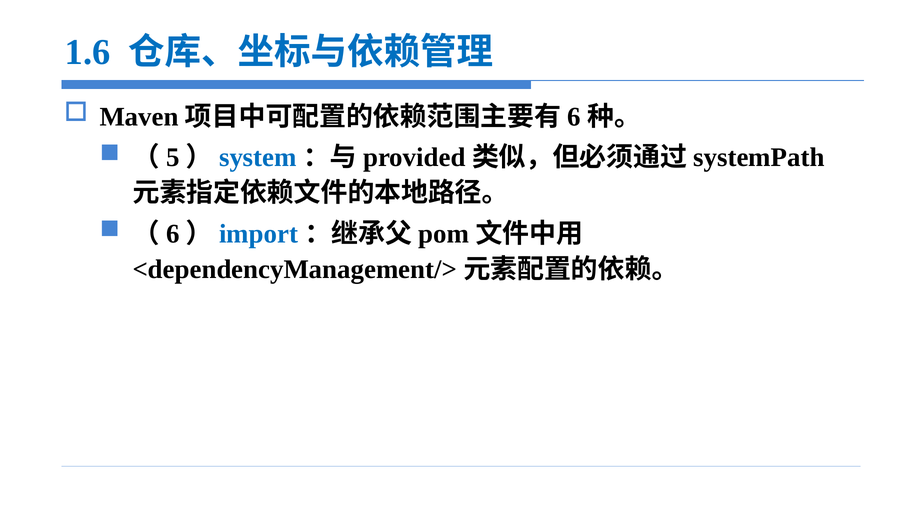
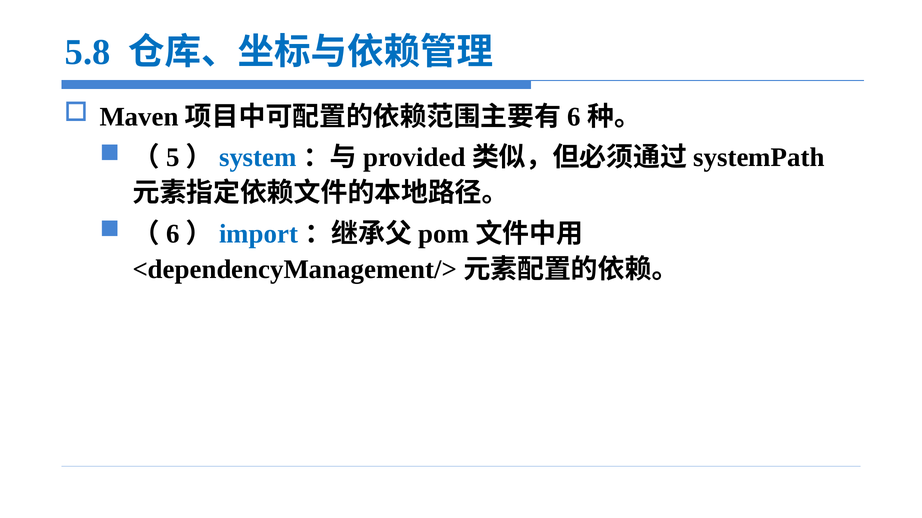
1.6: 1.6 -> 5.8
